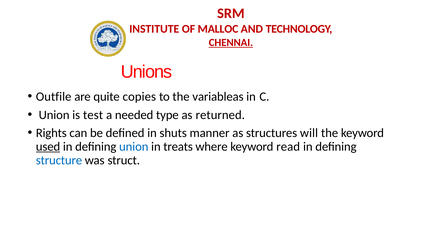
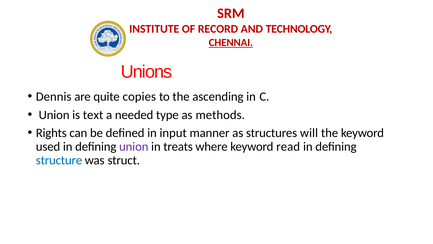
MALLOC: MALLOC -> RECORD
Outfile: Outfile -> Dennis
variableas: variableas -> ascending
test: test -> text
returned: returned -> methods
shuts: shuts -> input
used underline: present -> none
union at (134, 146) colour: blue -> purple
